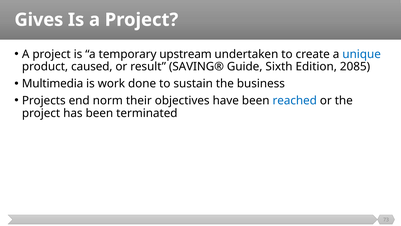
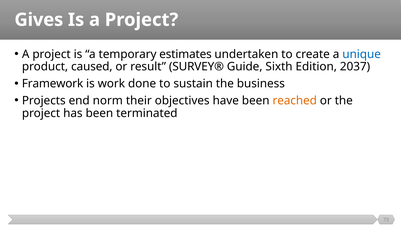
upstream: upstream -> estimates
SAVING®: SAVING® -> SURVEY®
2085: 2085 -> 2037
Multimedia: Multimedia -> Framework
reached colour: blue -> orange
